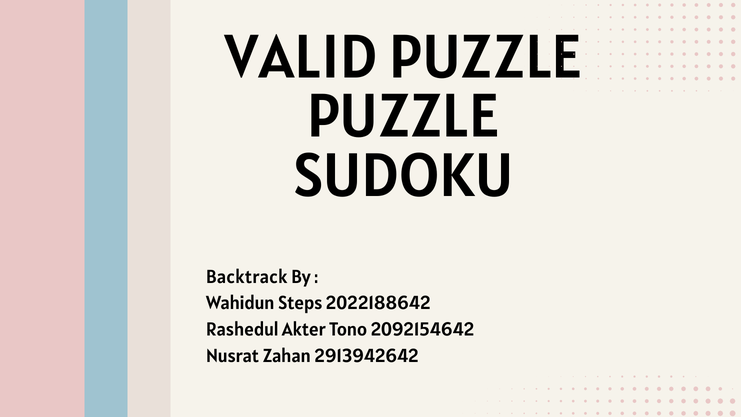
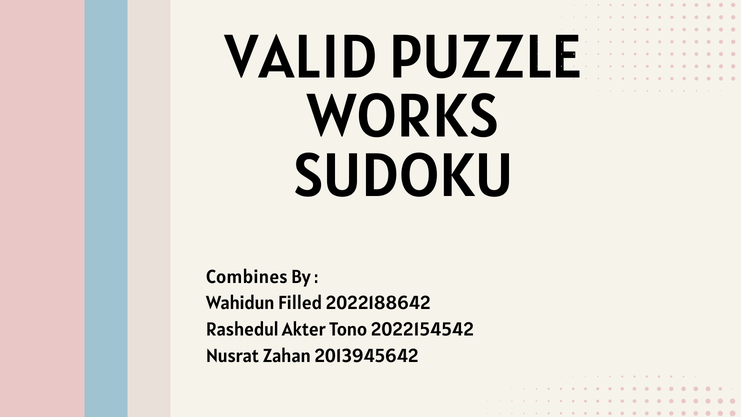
PUZZLE at (403, 117): PUZZLE -> WORKS
Backtrack: Backtrack -> Combines
Steps: Steps -> Filled
2092154642: 2092154642 -> 2022154542
2913942642: 2913942642 -> 2013945642
